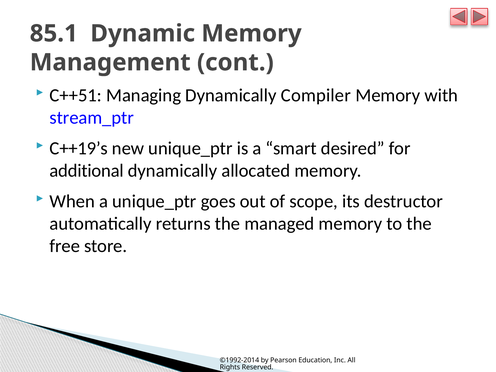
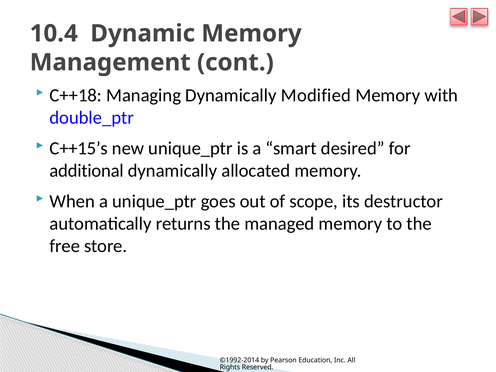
85.1: 85.1 -> 10.4
C++51: C++51 -> C++18
Compiler: Compiler -> Modified
stream_ptr: stream_ptr -> double_ptr
C++19’s: C++19’s -> C++15’s
